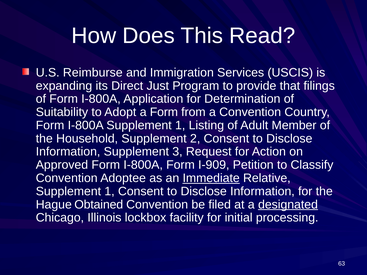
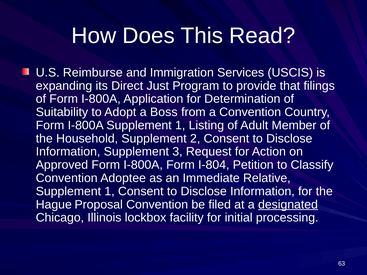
a Form: Form -> Boss
I-909: I-909 -> I-804
Immediate underline: present -> none
Obtained: Obtained -> Proposal
